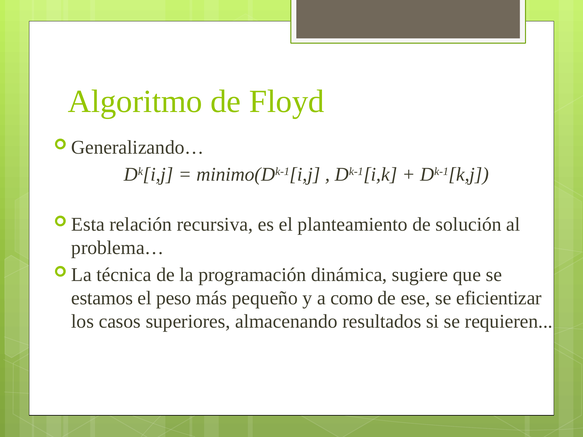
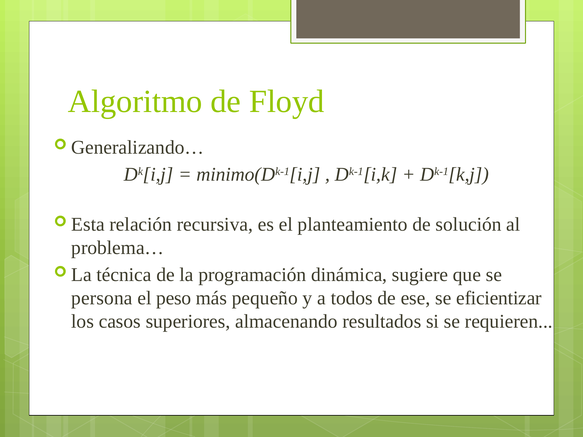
estamos: estamos -> persona
como: como -> todos
